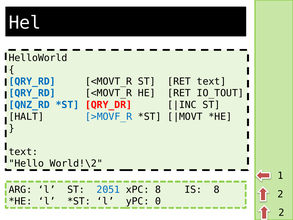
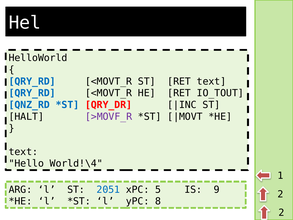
>MOVF_R colour: blue -> purple
World!\2: World!\2 -> World!\4
xPC 8: 8 -> 5
IS 8: 8 -> 9
0: 0 -> 8
